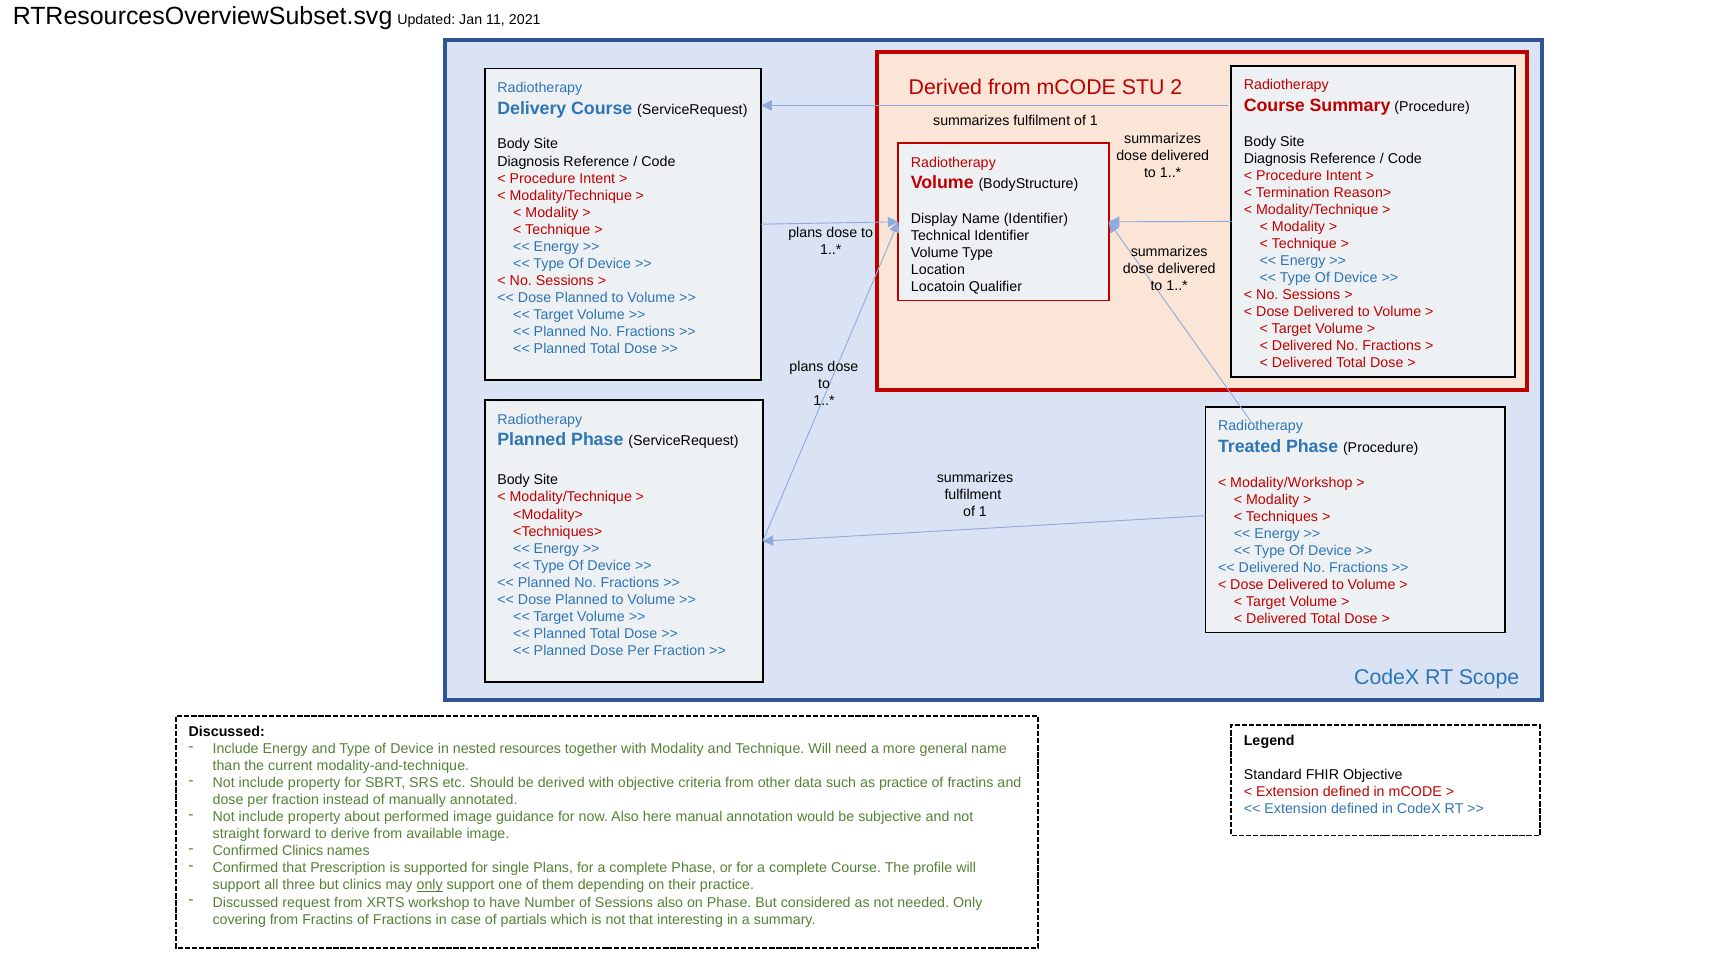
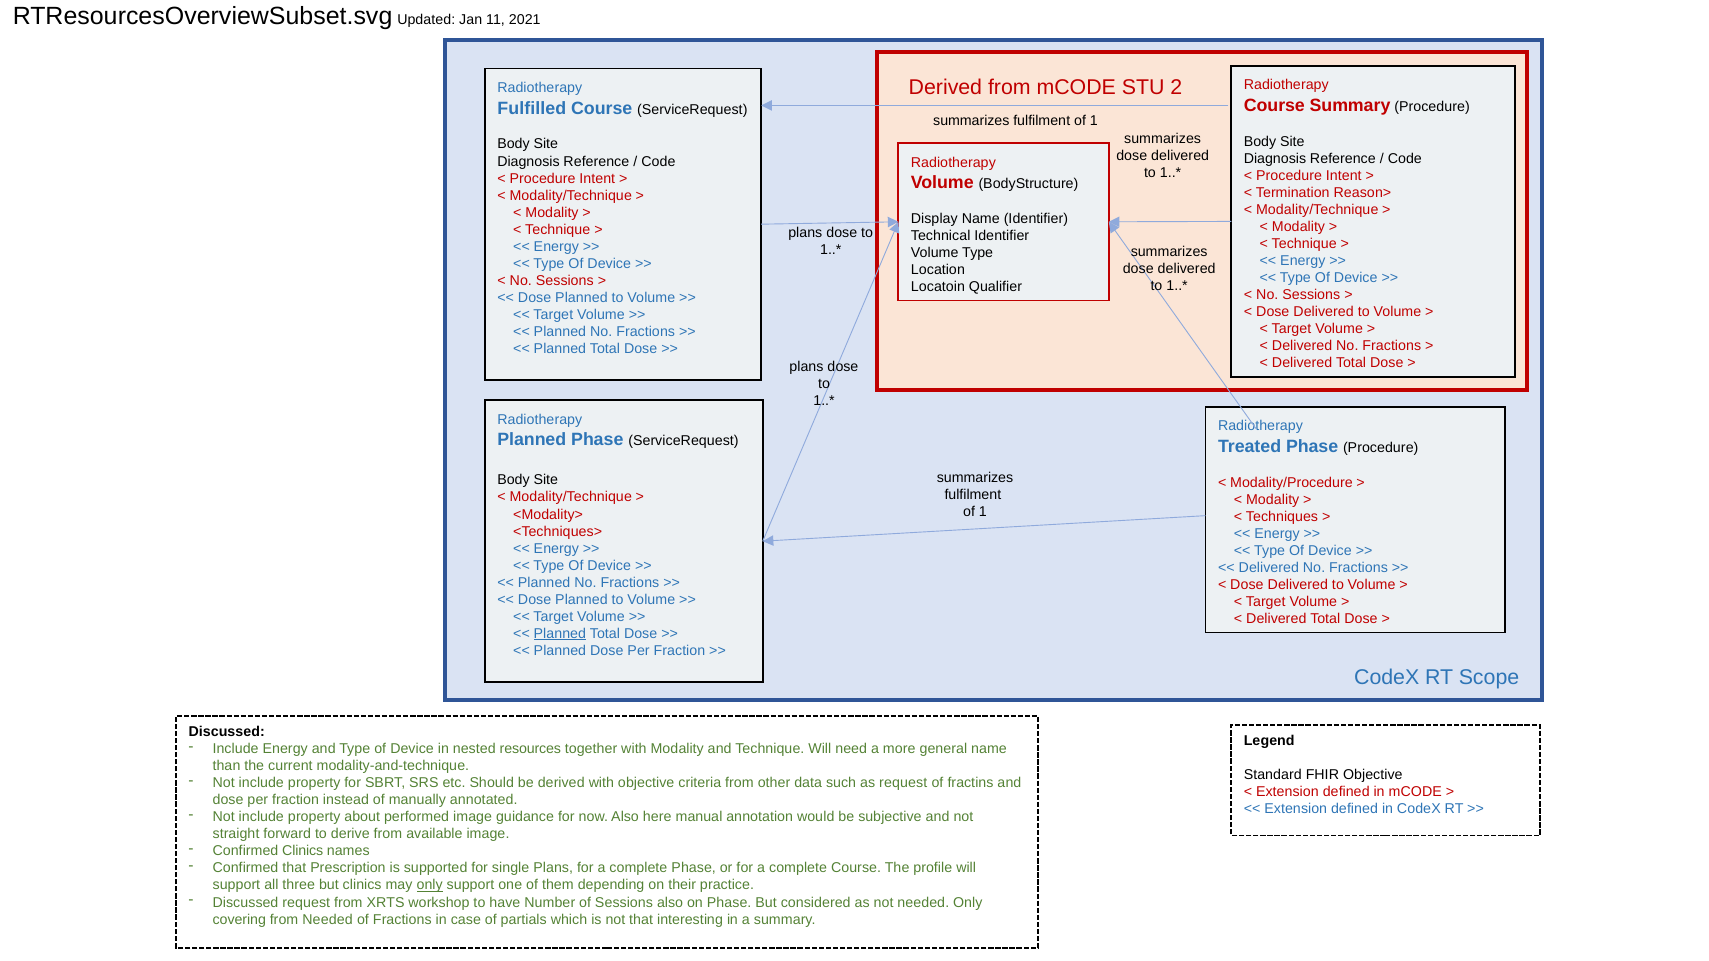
Delivery: Delivery -> Fulfilled
Modality/Workshop: Modality/Workshop -> Modality/Procedure
Planned at (560, 634) underline: none -> present
as practice: practice -> request
from Fractins: Fractins -> Needed
